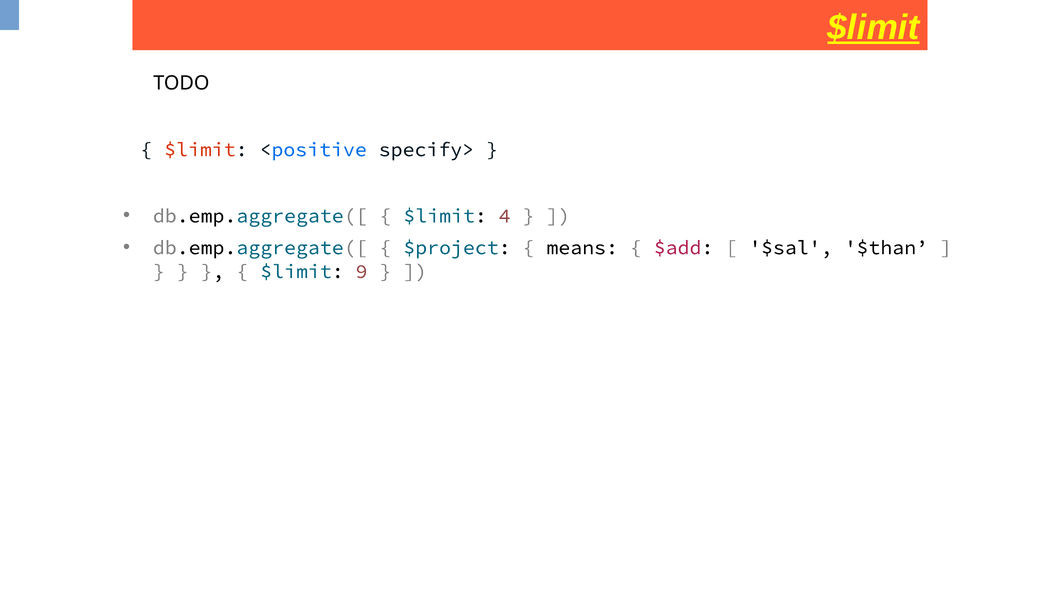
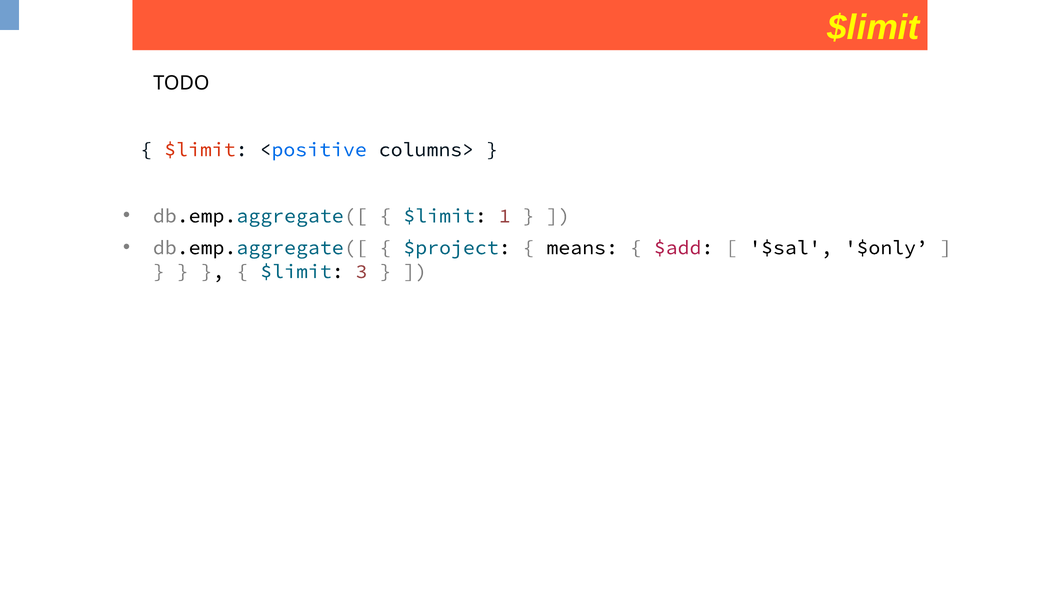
$limit at (873, 28) underline: present -> none
specify>: specify> -> columns>
4: 4 -> 1
$than: $than -> $only
9: 9 -> 3
